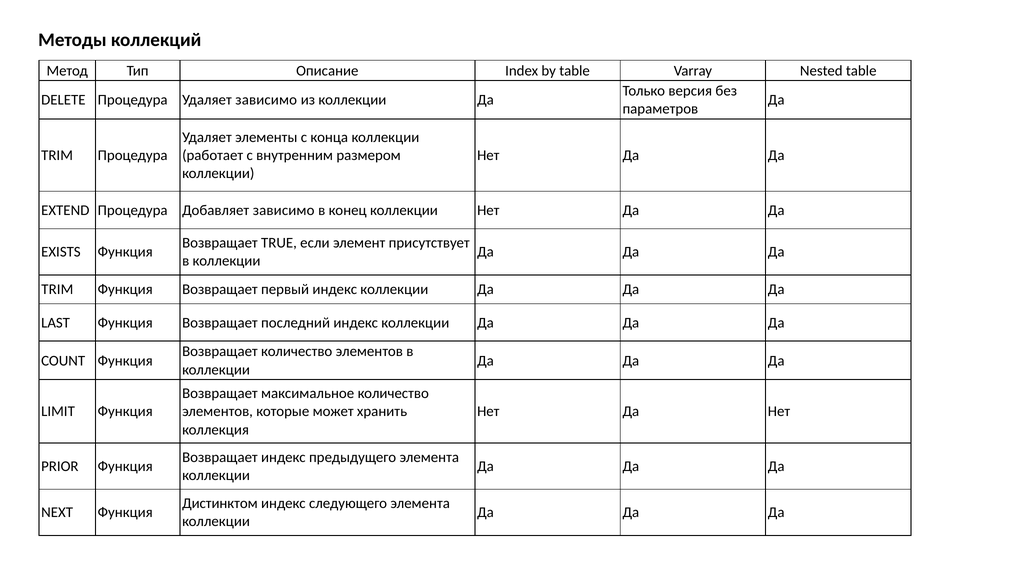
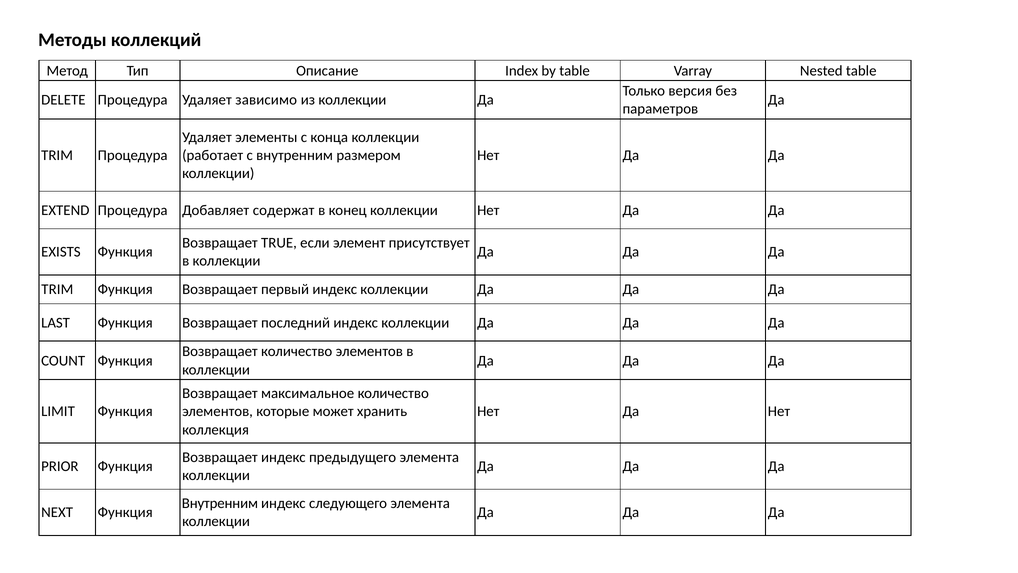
Добавляет зависимо: зависимо -> содержат
Дистинктом at (220, 503): Дистинктом -> Внутренним
